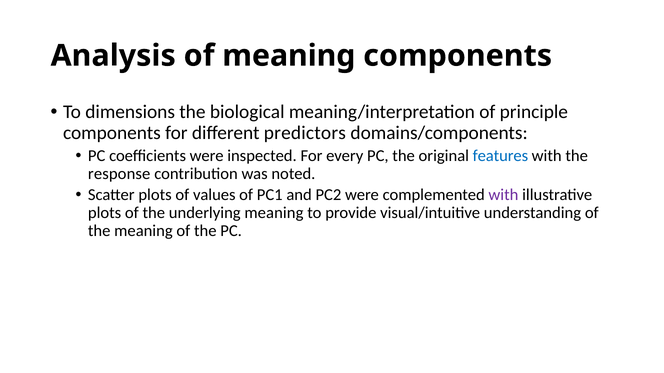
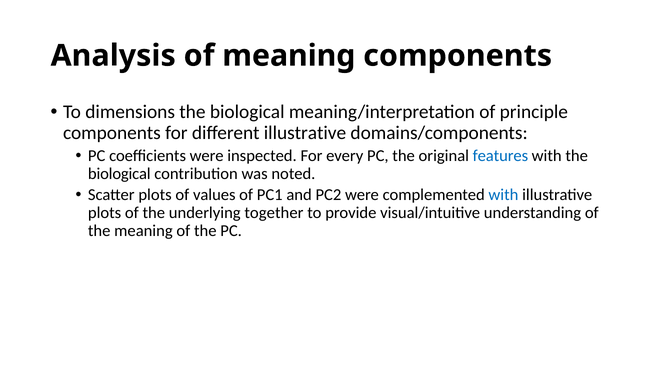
different predictors: predictors -> illustrative
response at (119, 174): response -> biological
with at (503, 195) colour: purple -> blue
underlying meaning: meaning -> together
